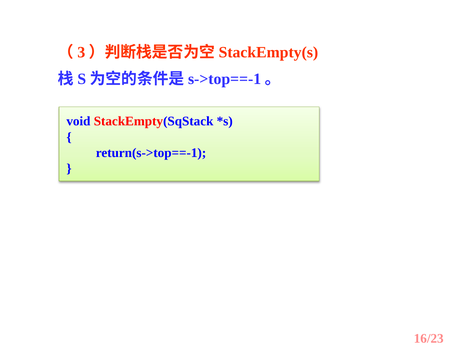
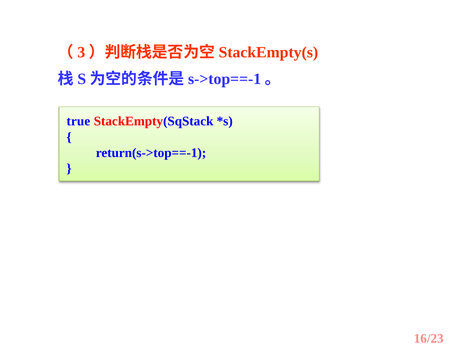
void: void -> true
